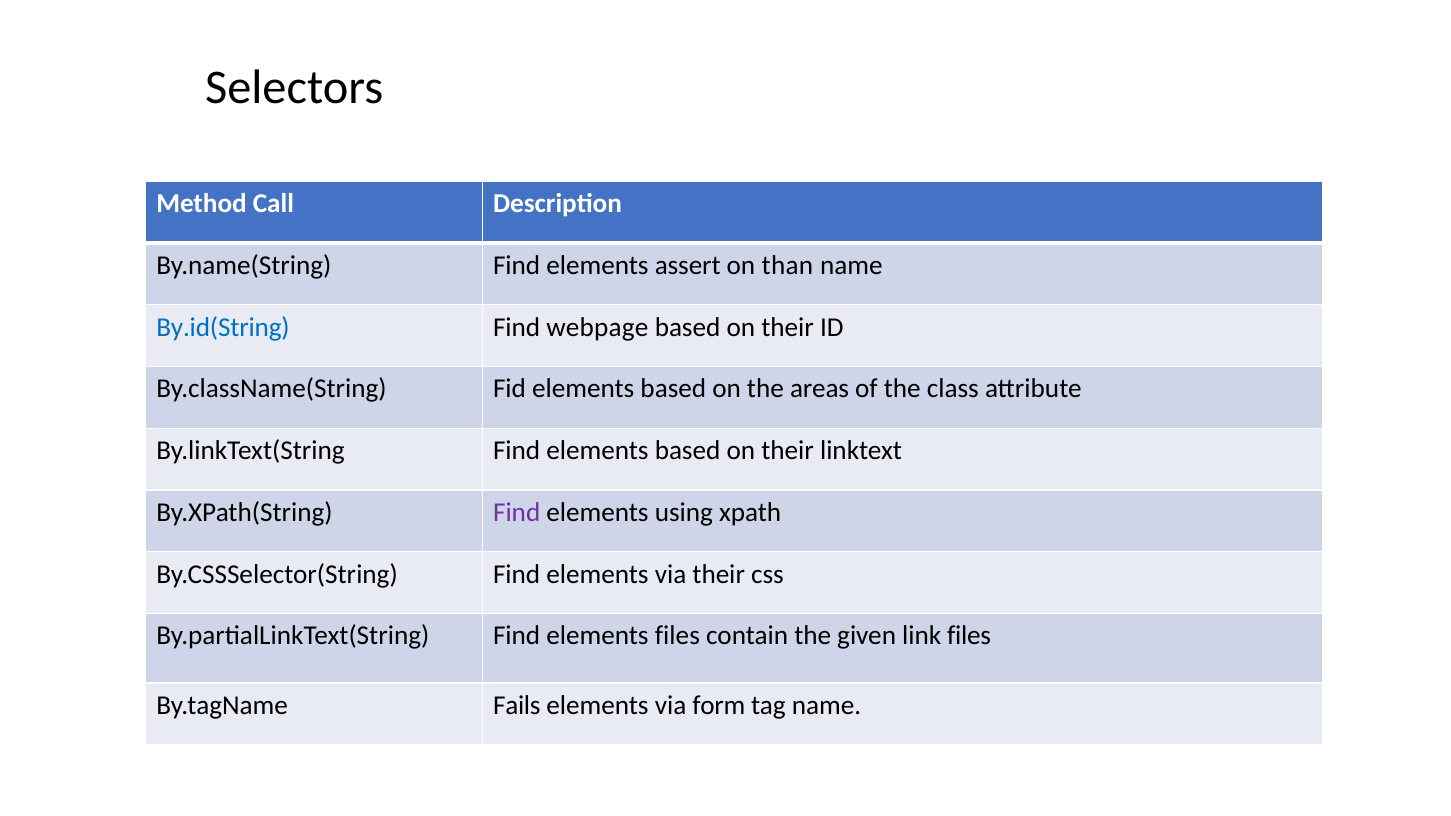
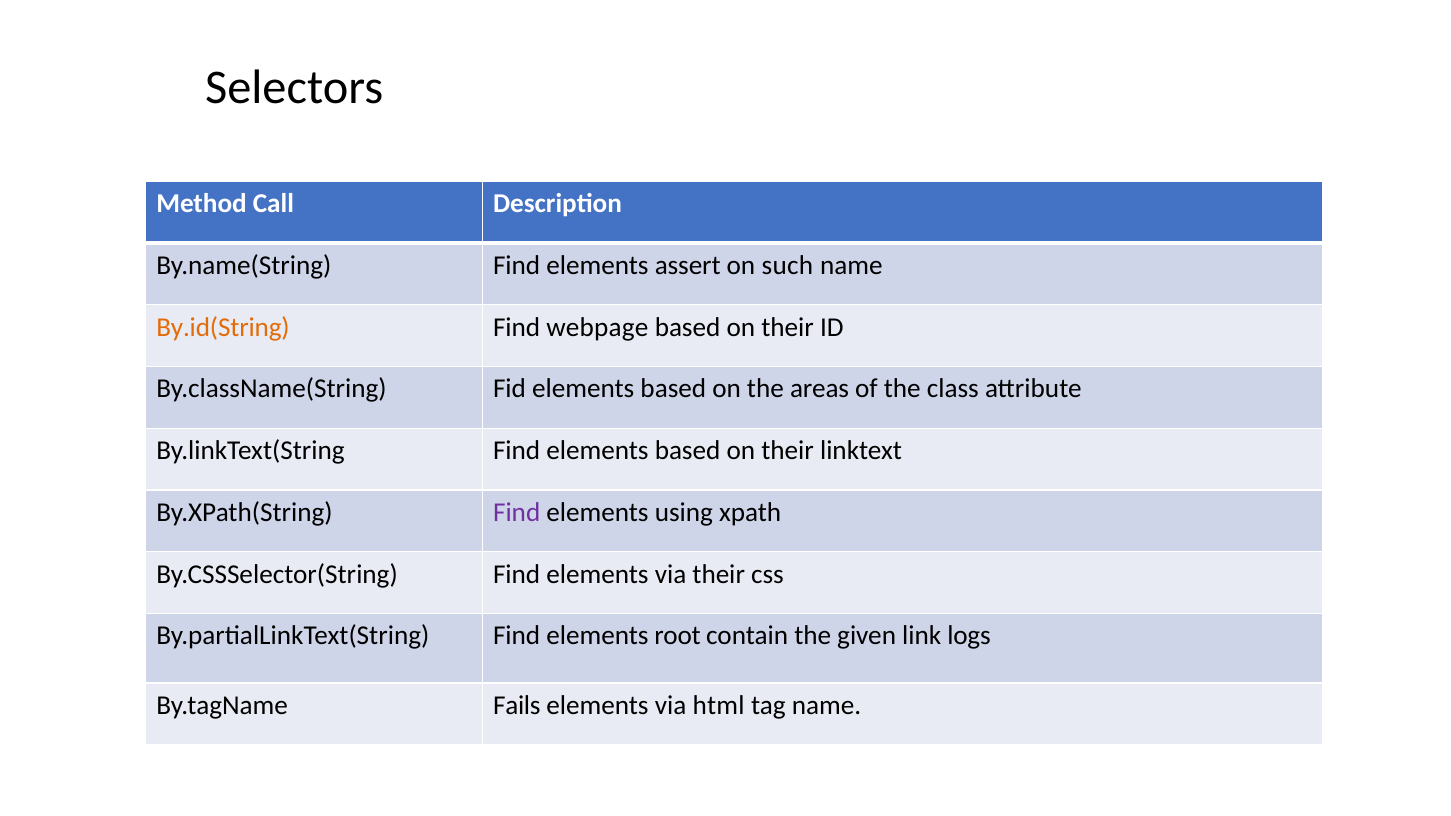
than: than -> such
By.id(String colour: blue -> orange
elements files: files -> root
link files: files -> logs
form: form -> html
